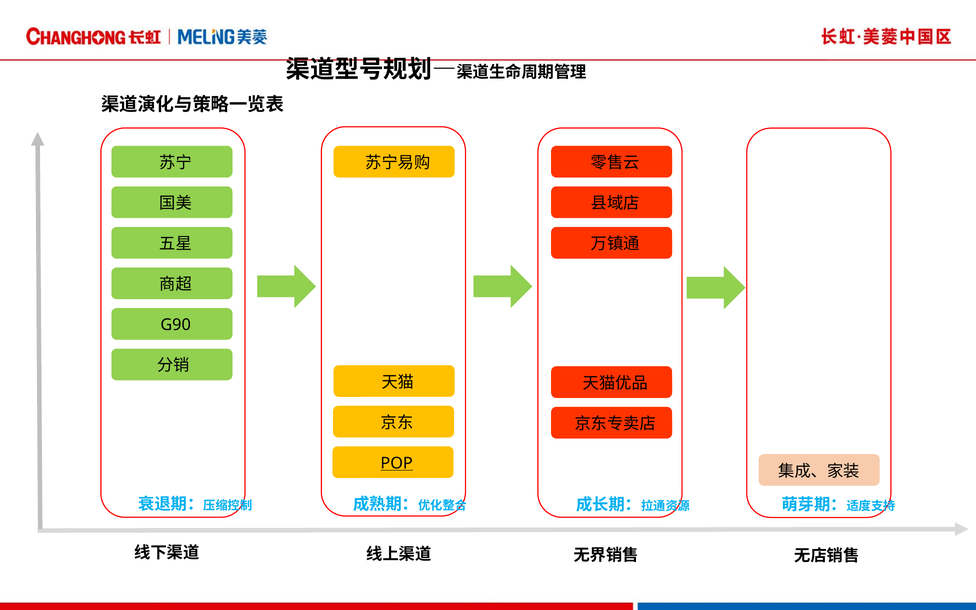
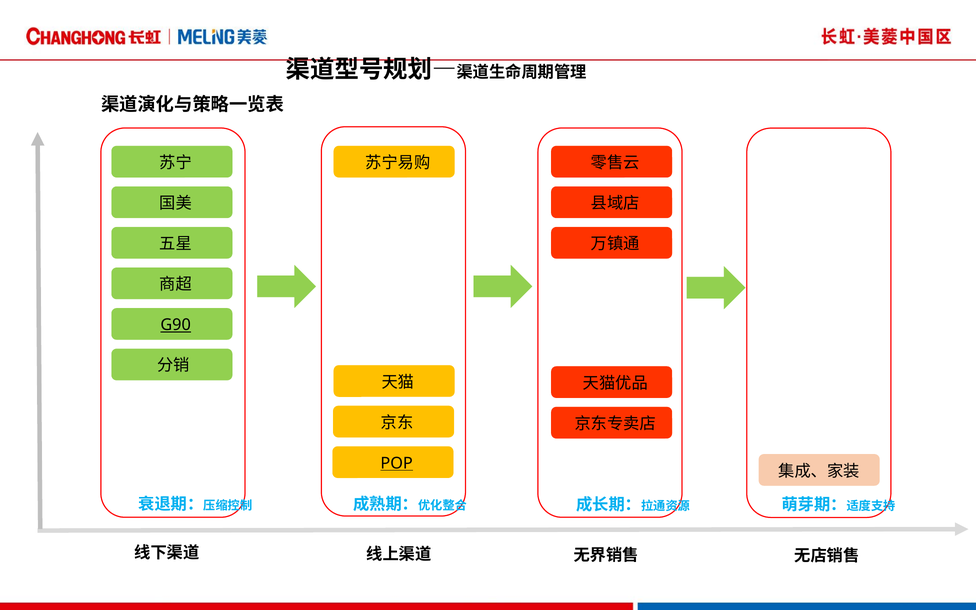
G90 underline: none -> present
